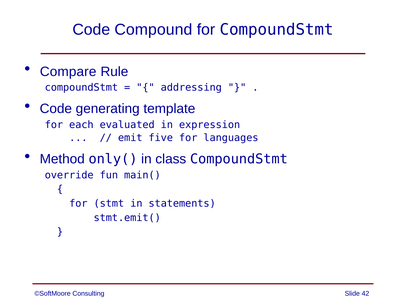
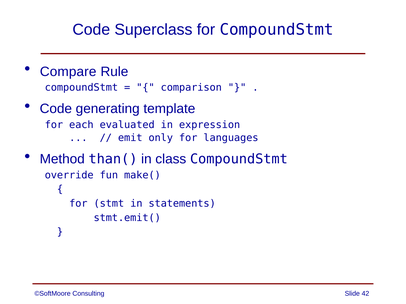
Compound: Compound -> Superclass
addressing: addressing -> comparison
five: five -> only
only(: only( -> than(
main(: main( -> make(
